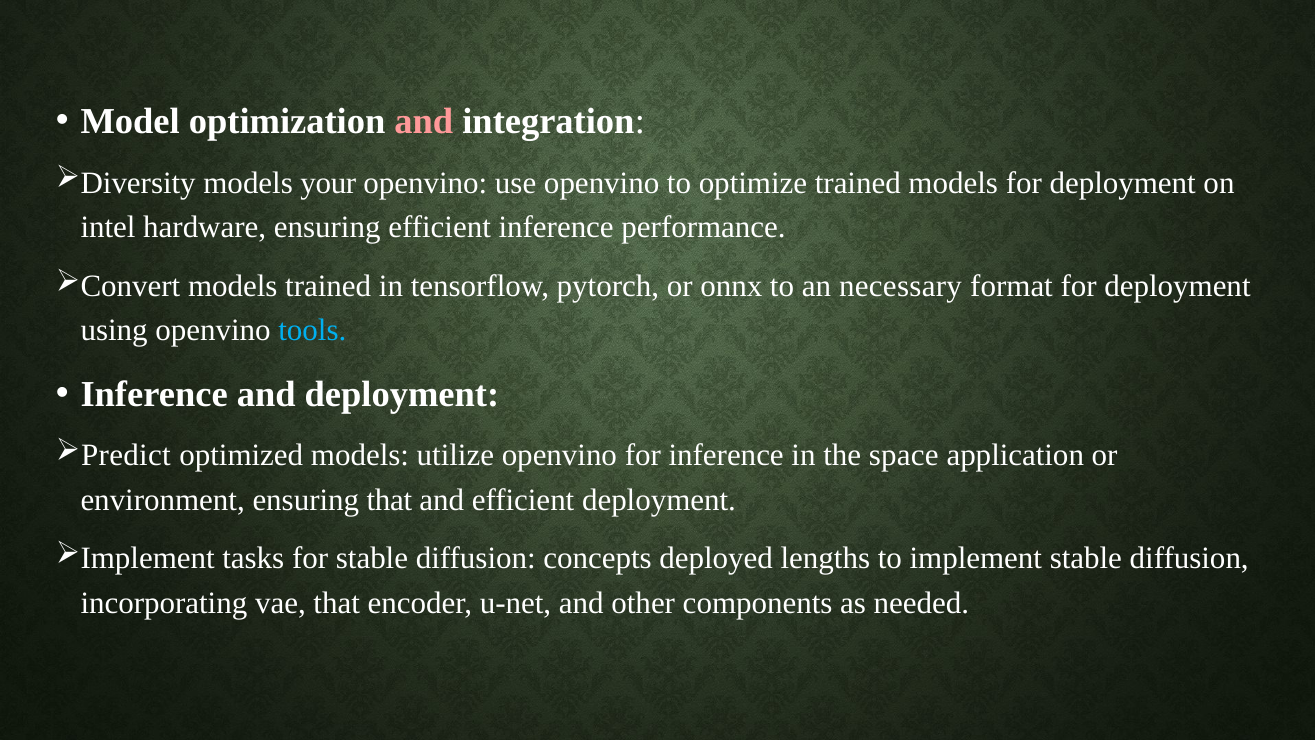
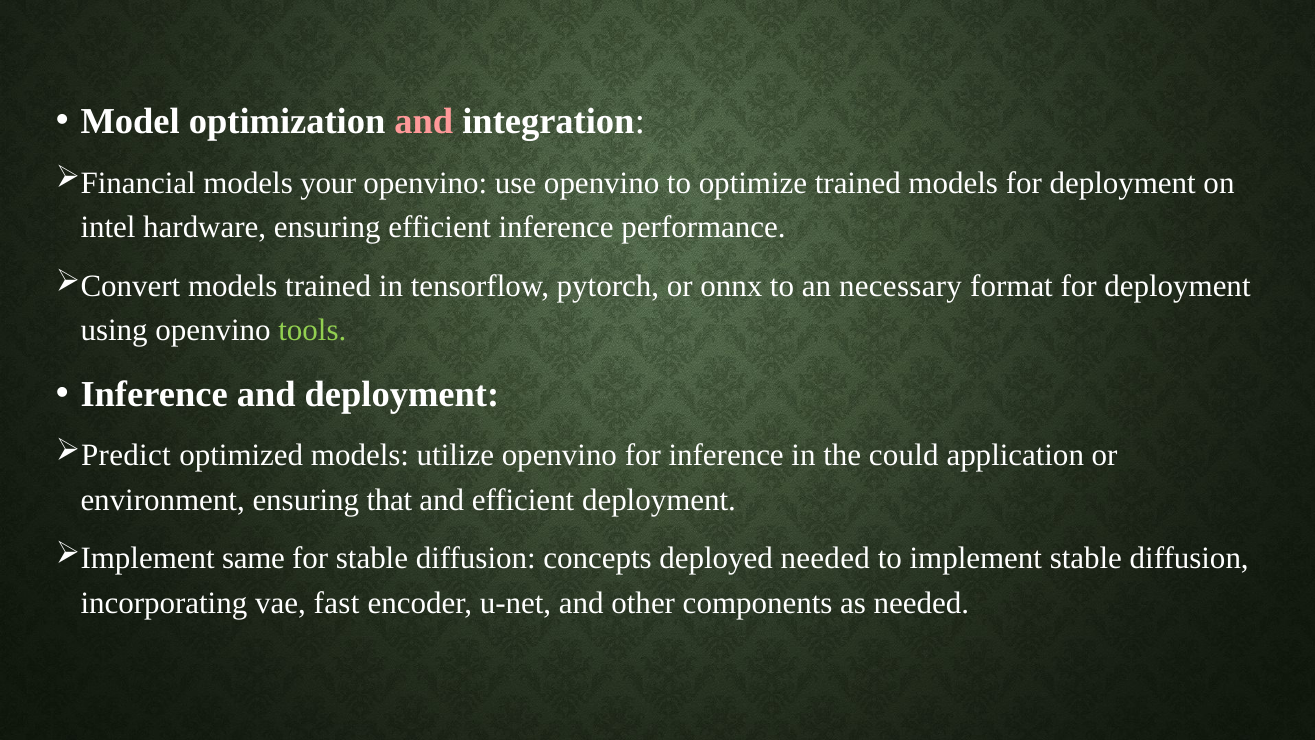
Diversity: Diversity -> Financial
tools colour: light blue -> light green
space: space -> could
tasks: tasks -> same
deployed lengths: lengths -> needed
vae that: that -> fast
